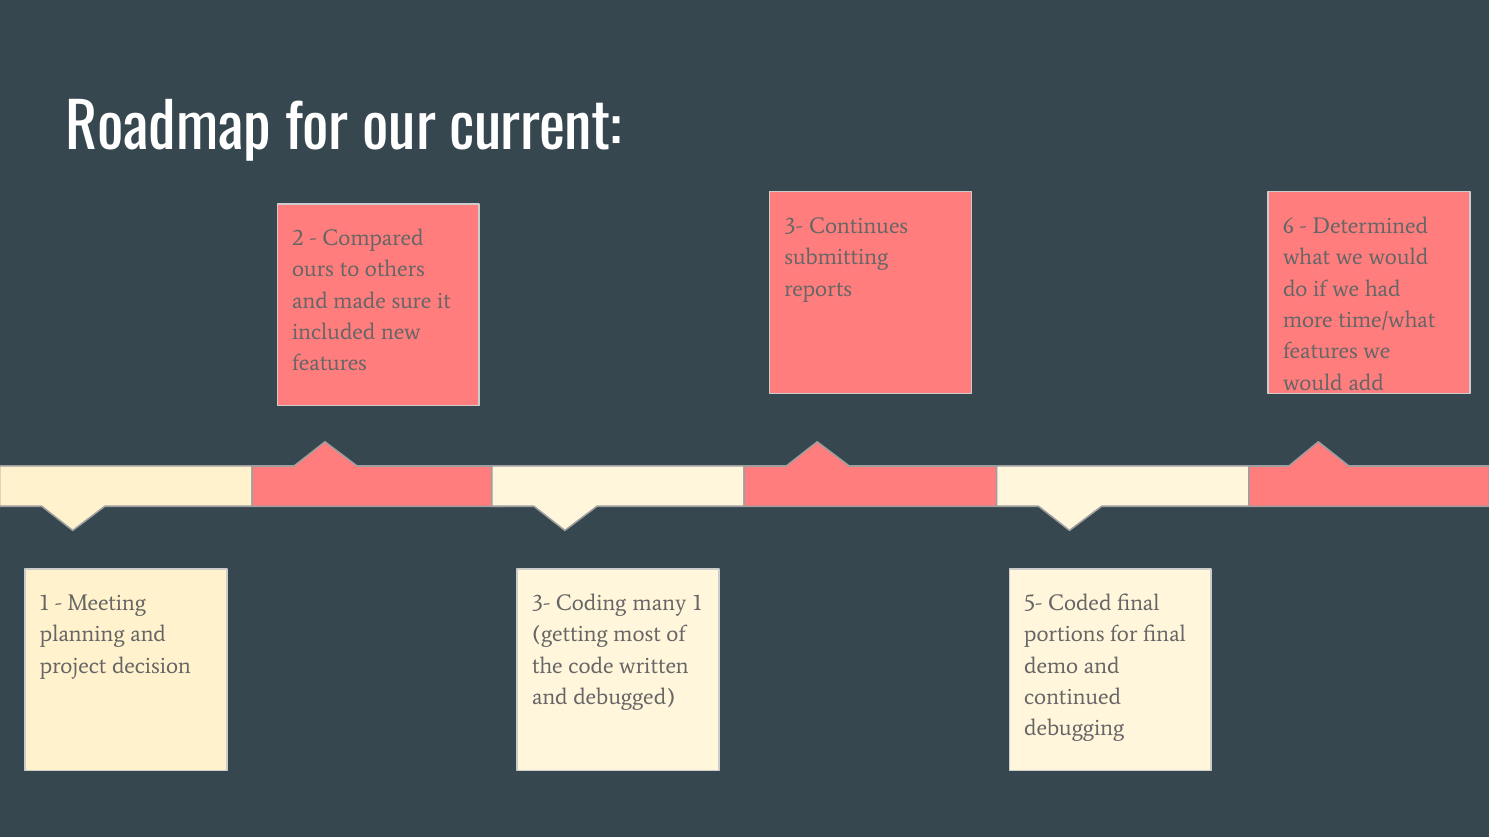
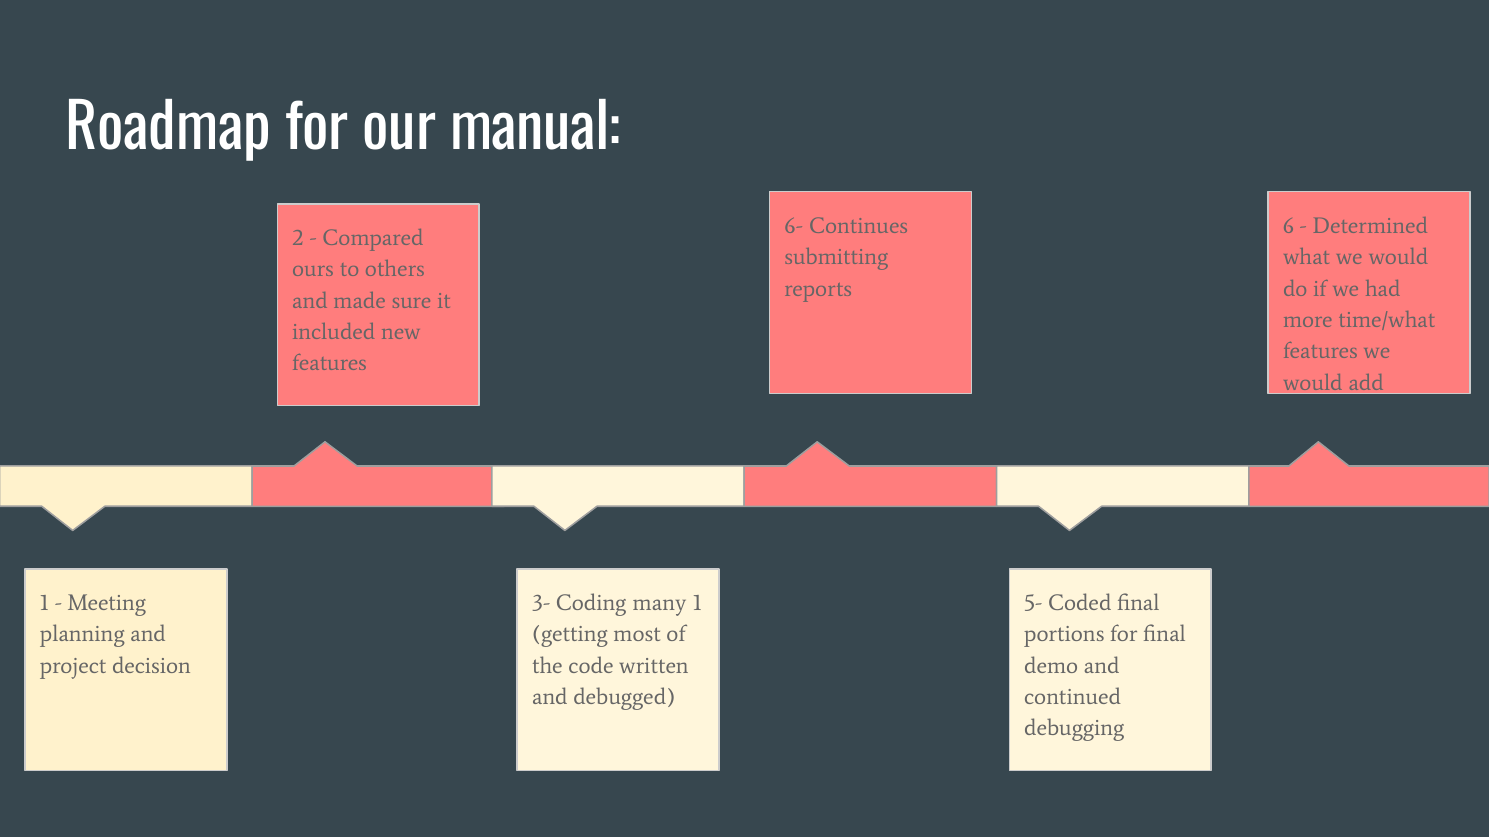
current: current -> manual
3- at (794, 226): 3- -> 6-
